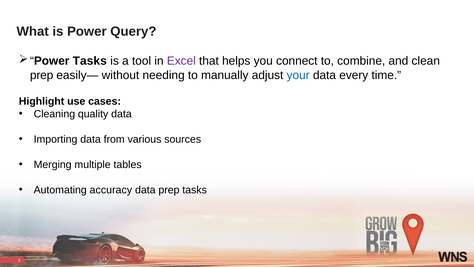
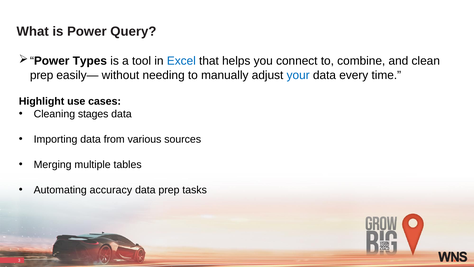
Tasks at (90, 61): Tasks -> Types
Excel colour: purple -> blue
quality: quality -> stages
